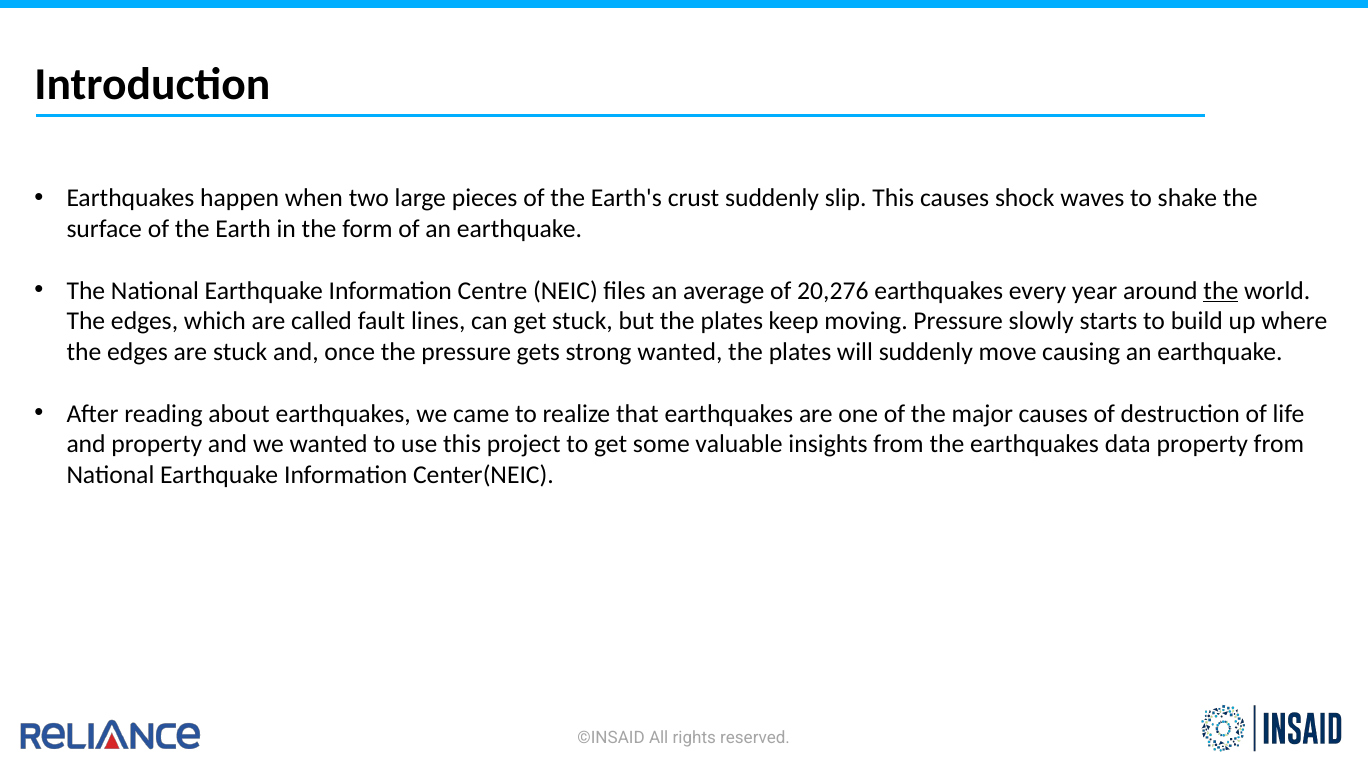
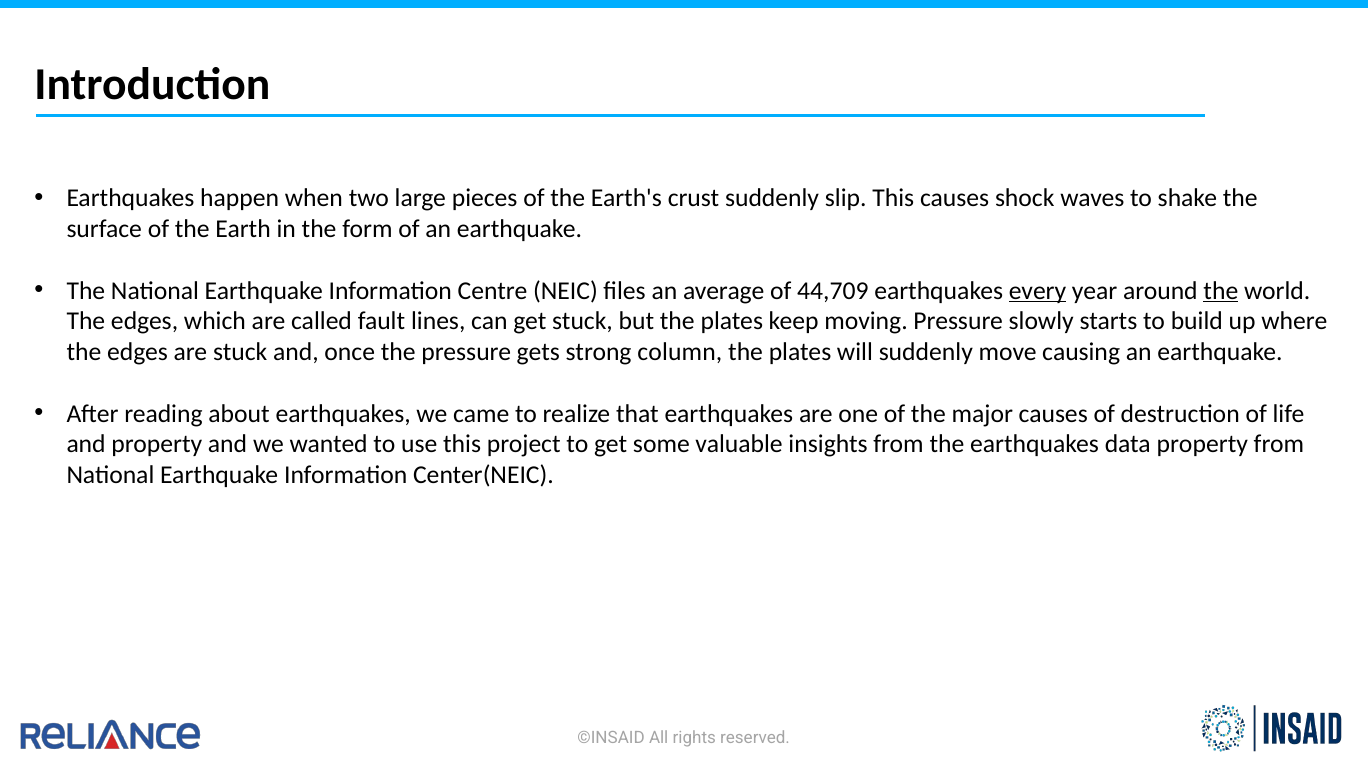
20,276: 20,276 -> 44,709
every underline: none -> present
strong wanted: wanted -> column
